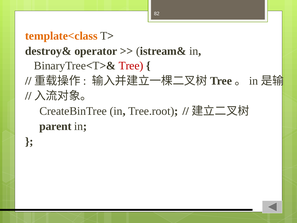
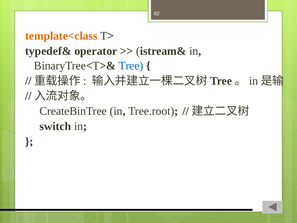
destroy&: destroy& -> typedef&
Tree at (131, 66) colour: red -> blue
parent: parent -> switch
